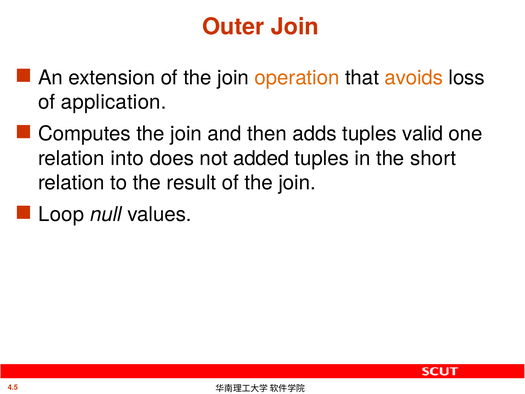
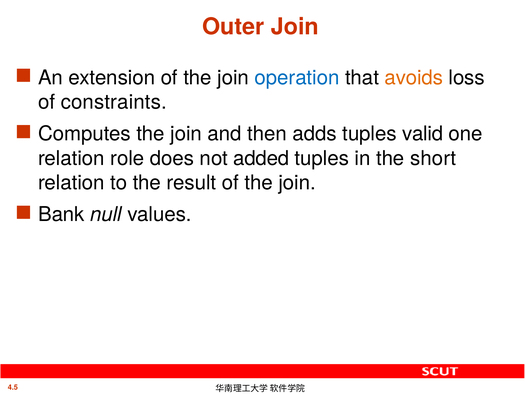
operation colour: orange -> blue
application: application -> constraints
into: into -> role
Loop: Loop -> Bank
